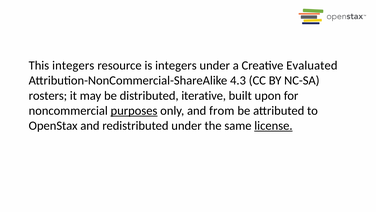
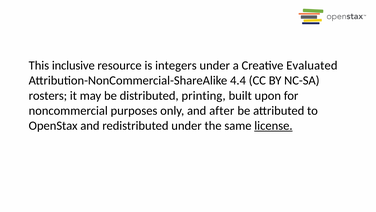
This integers: integers -> inclusive
4.3: 4.3 -> 4.4
iterative: iterative -> printing
purposes underline: present -> none
from: from -> after
